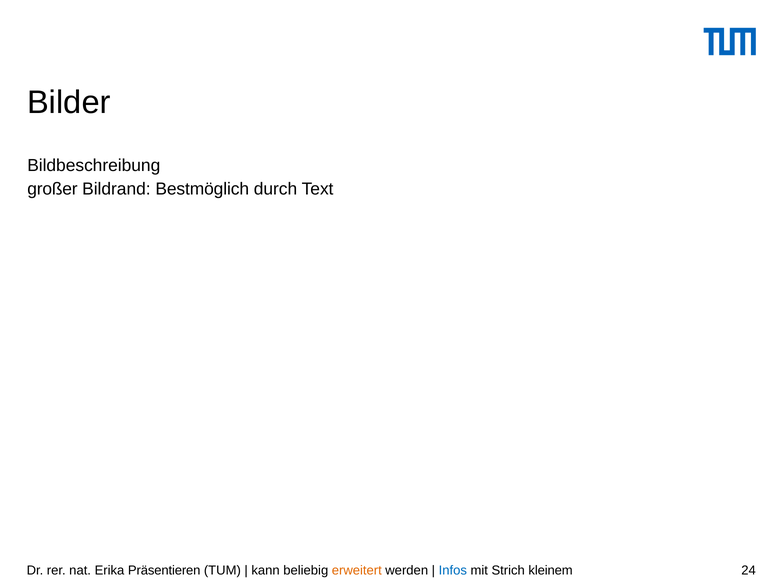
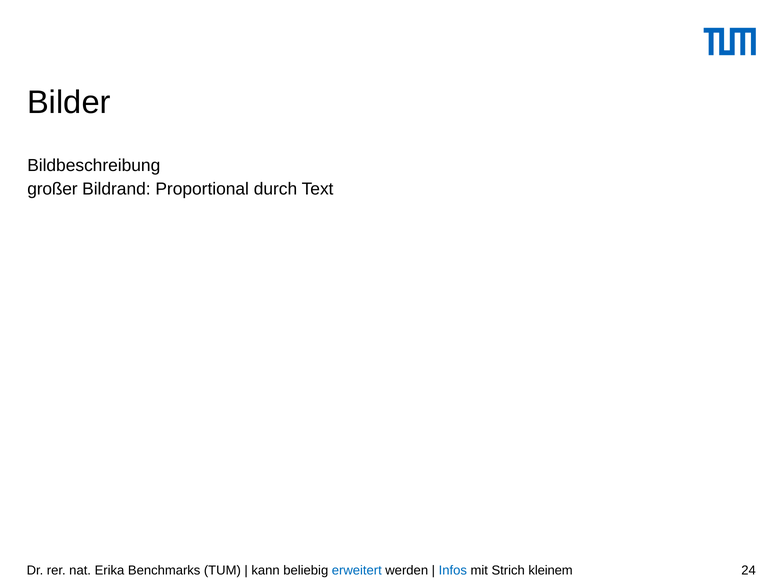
Bestmöglich: Bestmöglich -> Proportional
Präsentieren: Präsentieren -> Benchmarks
erweitert colour: orange -> blue
